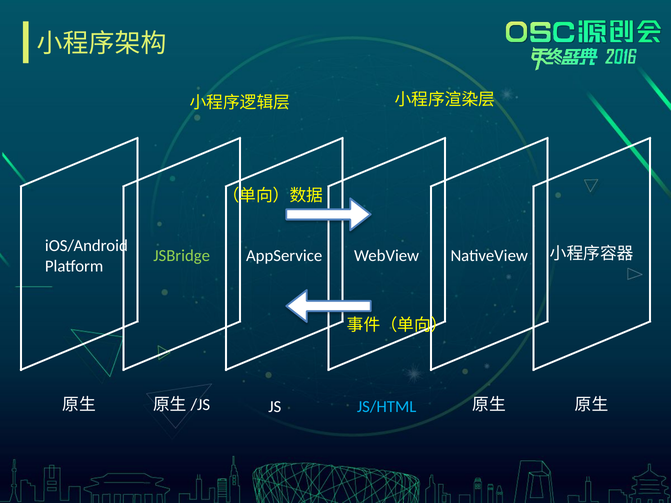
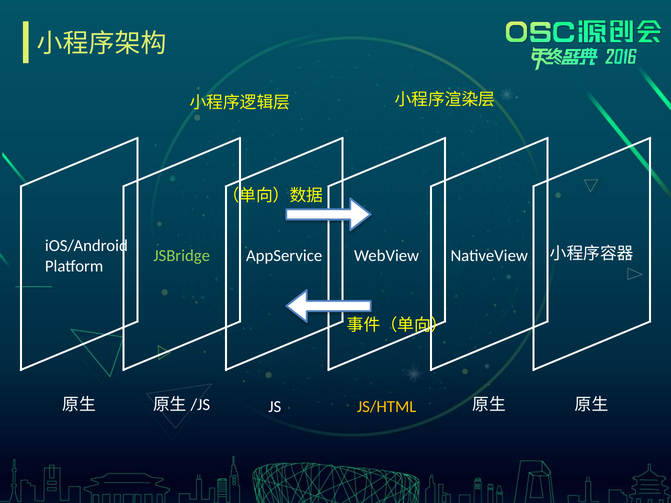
JS/HTML colour: light blue -> yellow
